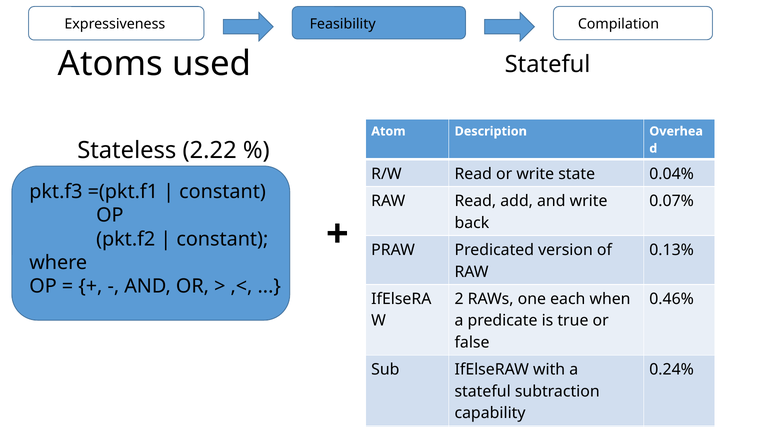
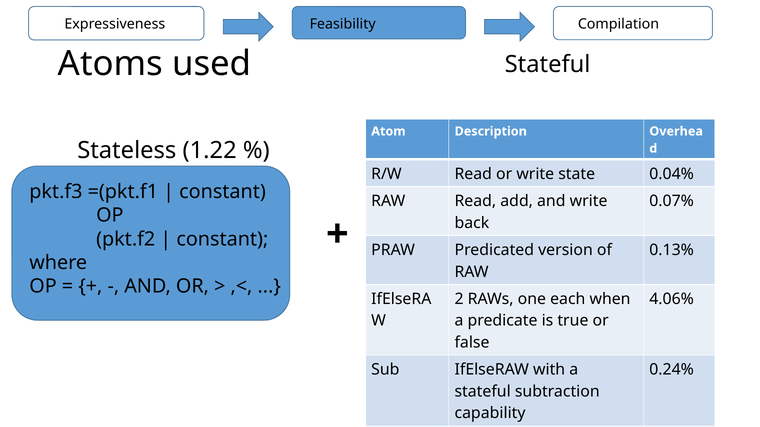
2.22: 2.22 -> 1.22
0.46%: 0.46% -> 4.06%
